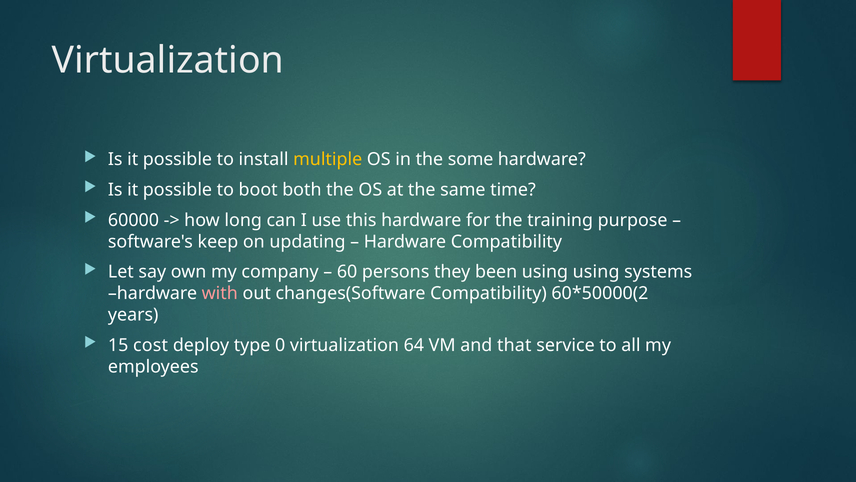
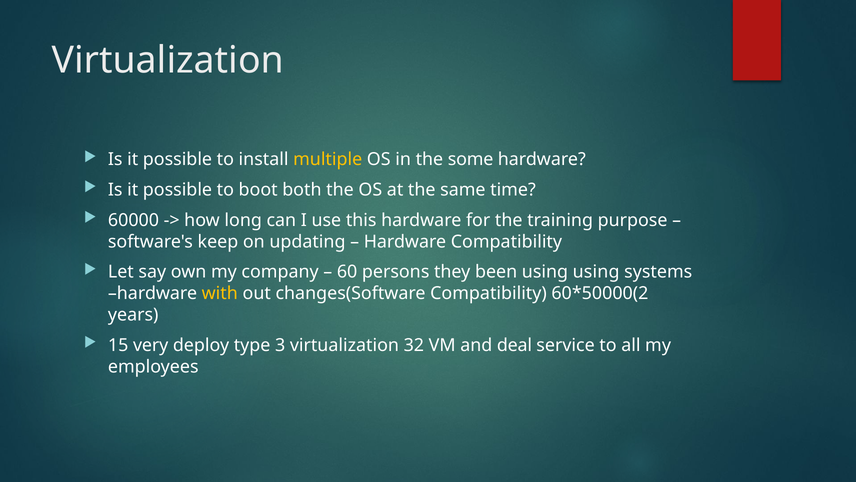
with colour: pink -> yellow
cost: cost -> very
0: 0 -> 3
64: 64 -> 32
that: that -> deal
